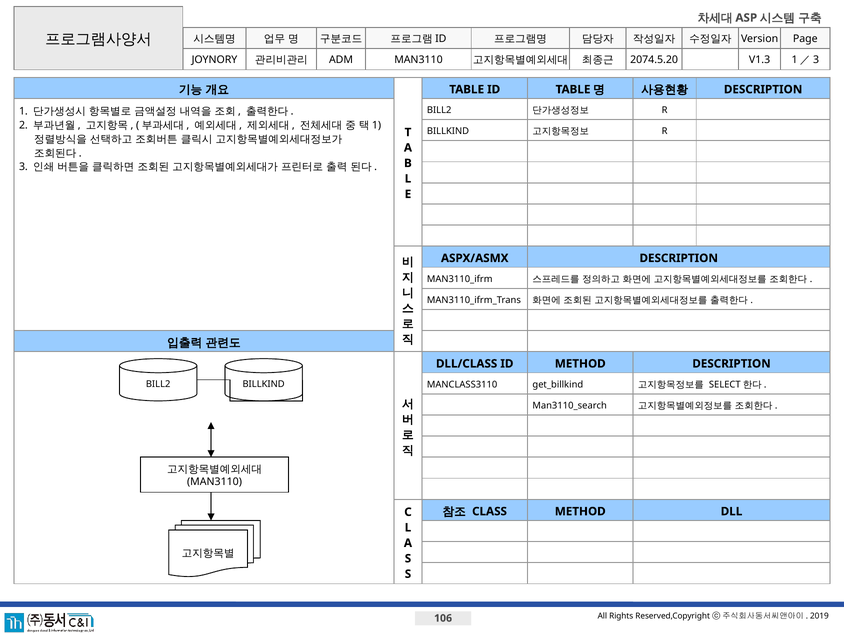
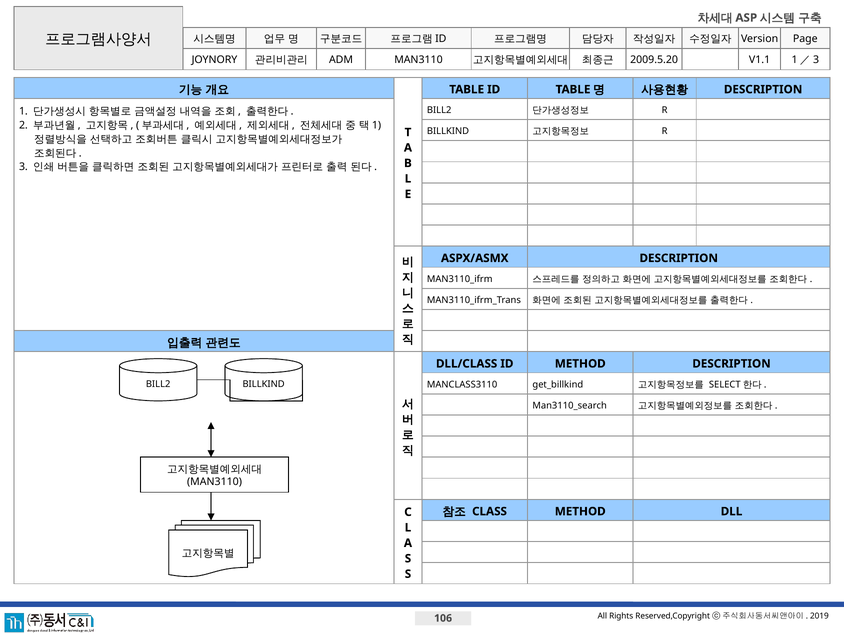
2074.5.20: 2074.5.20 -> 2009.5.20
V1.3: V1.3 -> V1.1
